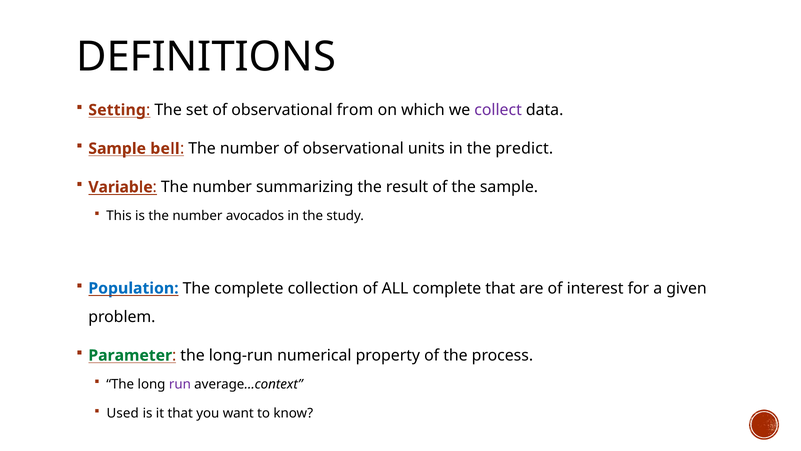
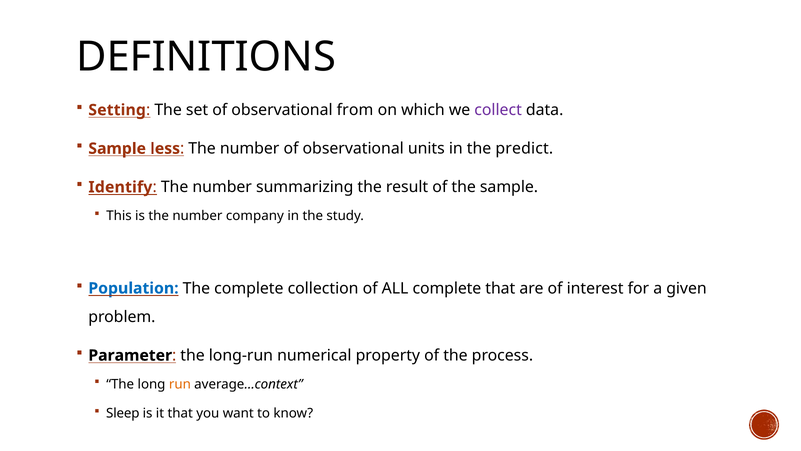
bell: bell -> less
Variable: Variable -> Identify
avocados: avocados -> company
Parameter colour: green -> black
run colour: purple -> orange
Used: Used -> Sleep
